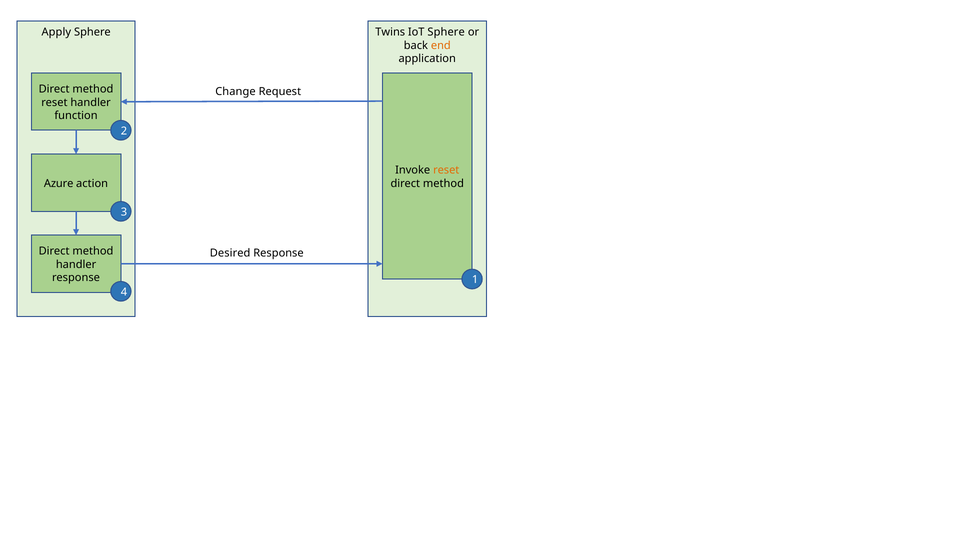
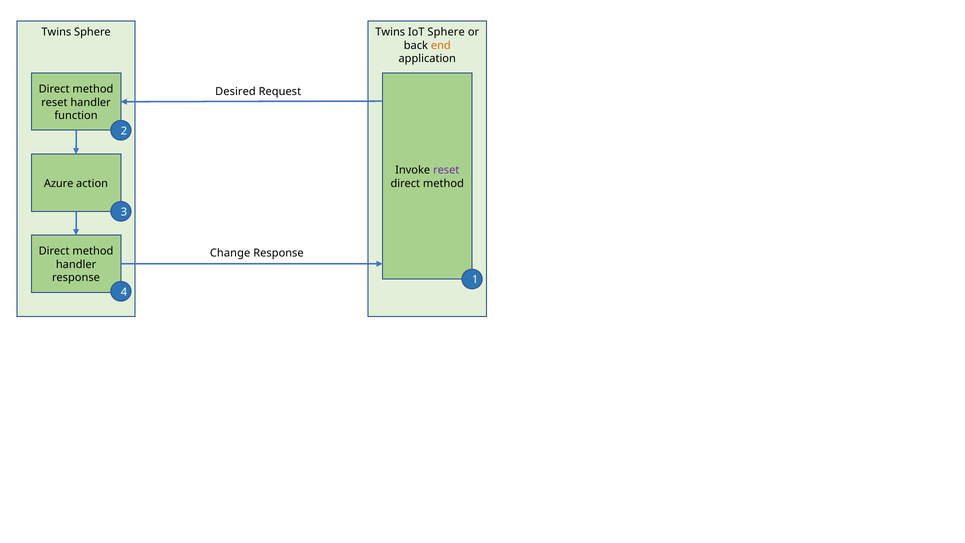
Apply at (56, 32): Apply -> Twins
Change: Change -> Desired
reset at (446, 170) colour: orange -> purple
Desired: Desired -> Change
